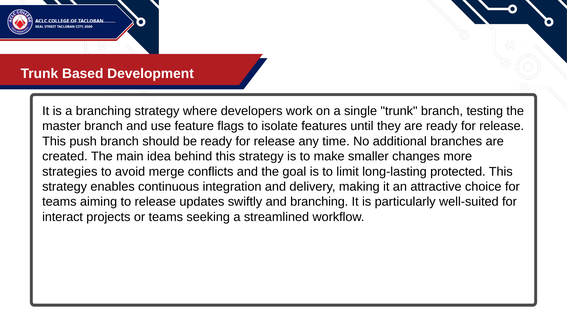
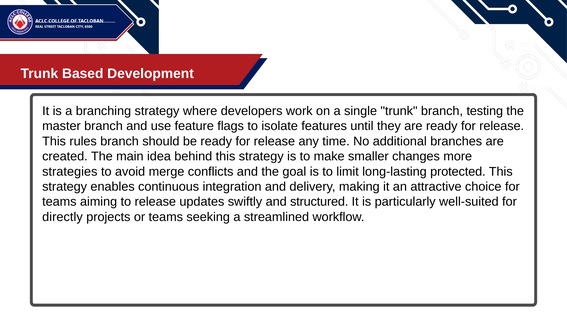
push: push -> rules
and branching: branching -> structured
interact: interact -> directly
